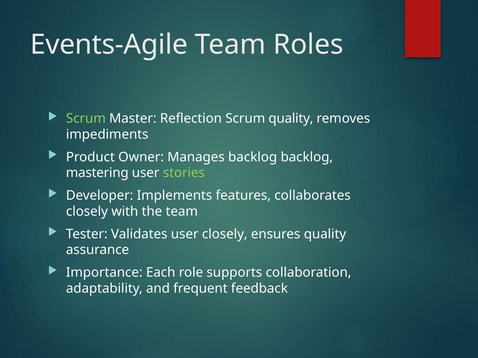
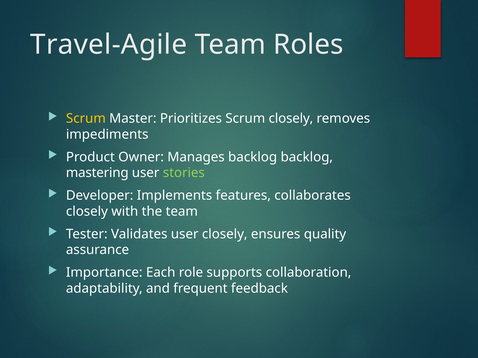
Events-Agile: Events-Agile -> Travel-Agile
Scrum at (86, 119) colour: light green -> yellow
Reflection: Reflection -> Prioritizes
Scrum quality: quality -> closely
